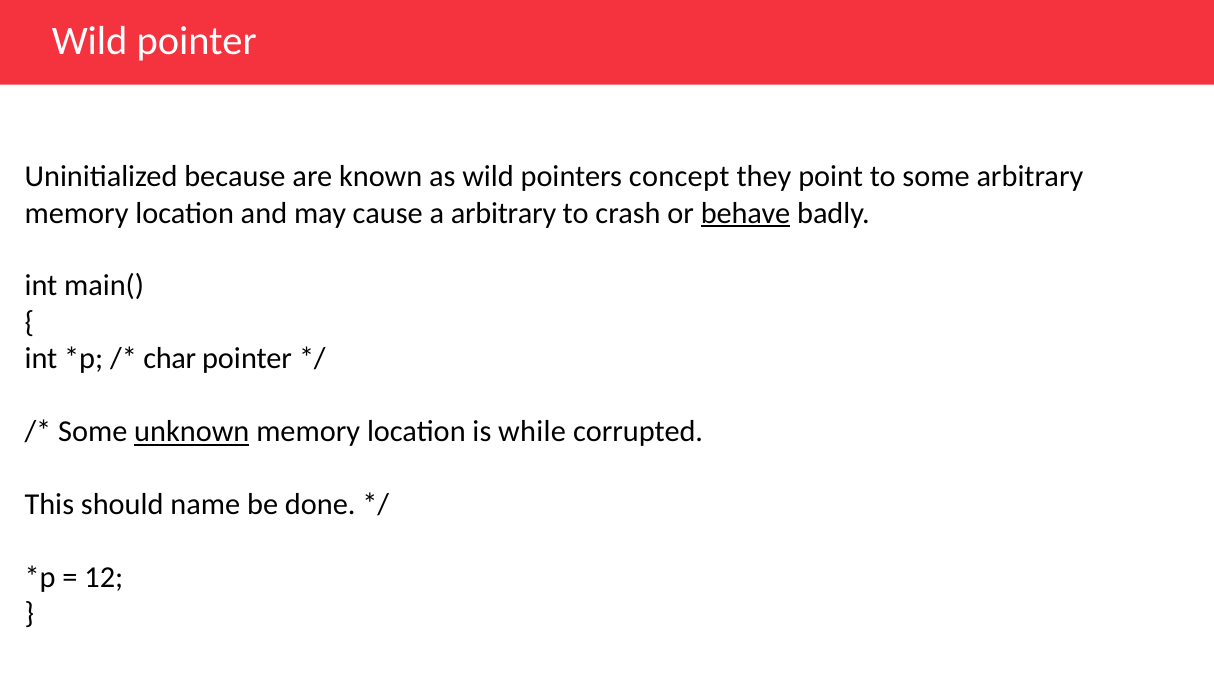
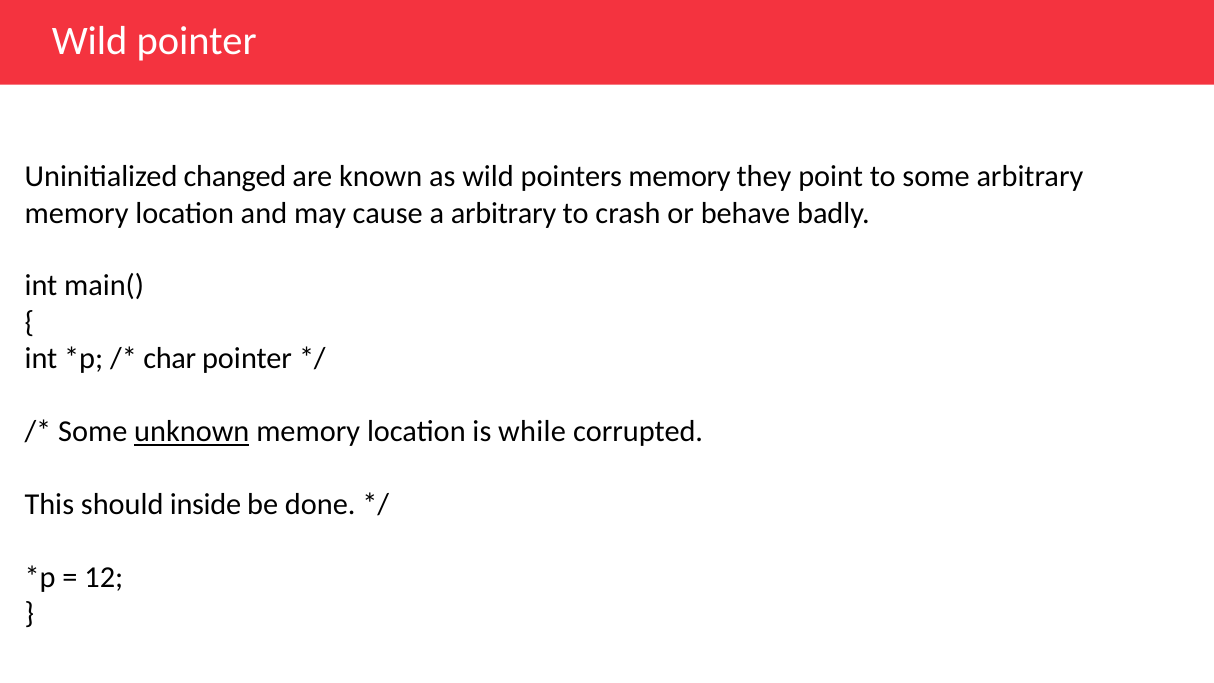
because: because -> changed
pointers concept: concept -> memory
behave underline: present -> none
name: name -> inside
